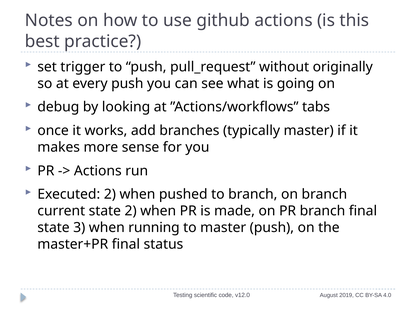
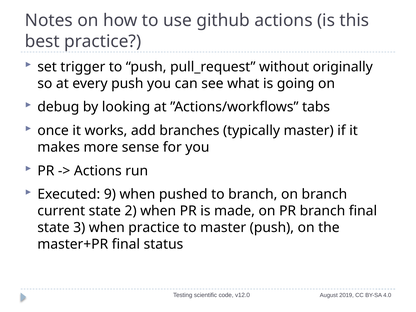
Executed 2: 2 -> 9
when running: running -> practice
